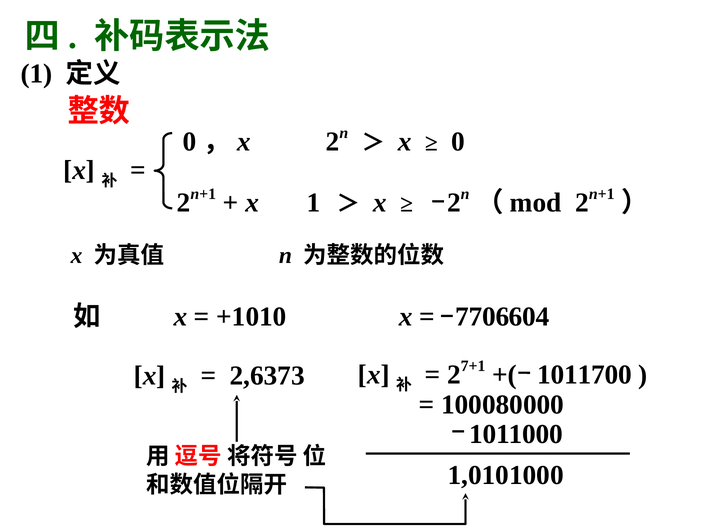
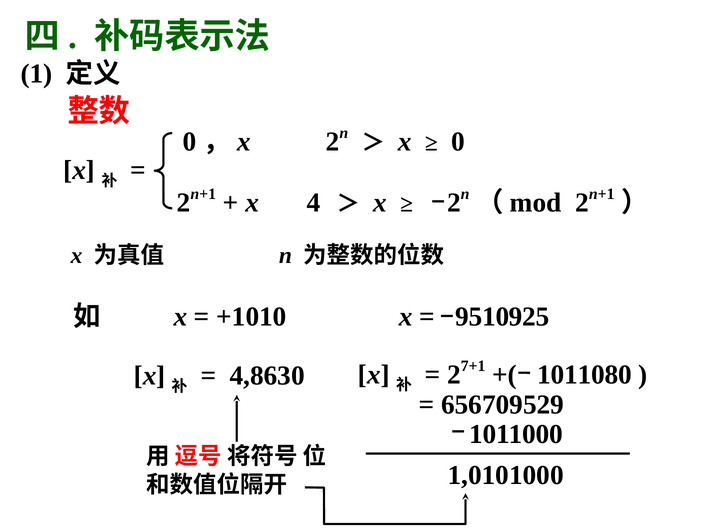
x 1: 1 -> 4
7706604: 7706604 -> 9510925
1011700: 1011700 -> 1011080
2,6373: 2,6373 -> 4,8630
100080000: 100080000 -> 656709529
